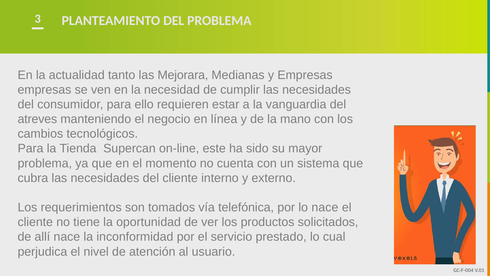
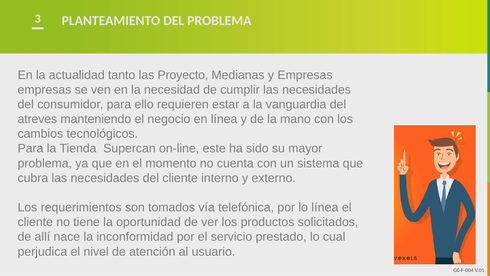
Mejorara: Mejorara -> Proyecto
lo nace: nace -> línea
